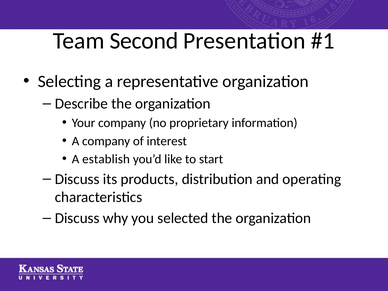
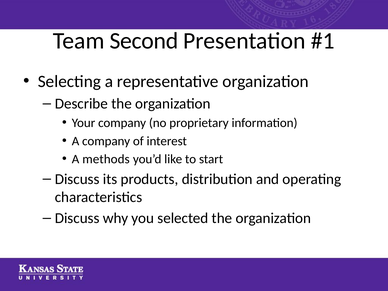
establish: establish -> methods
